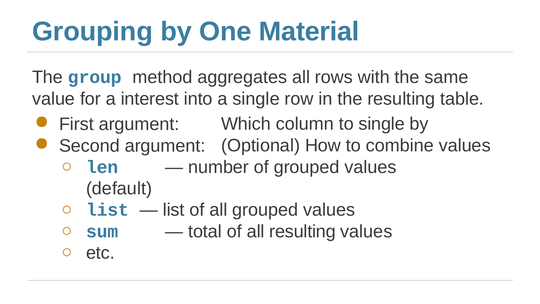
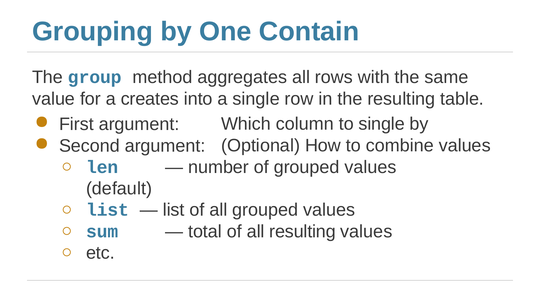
Material: Material -> Contain
interest: interest -> creates
